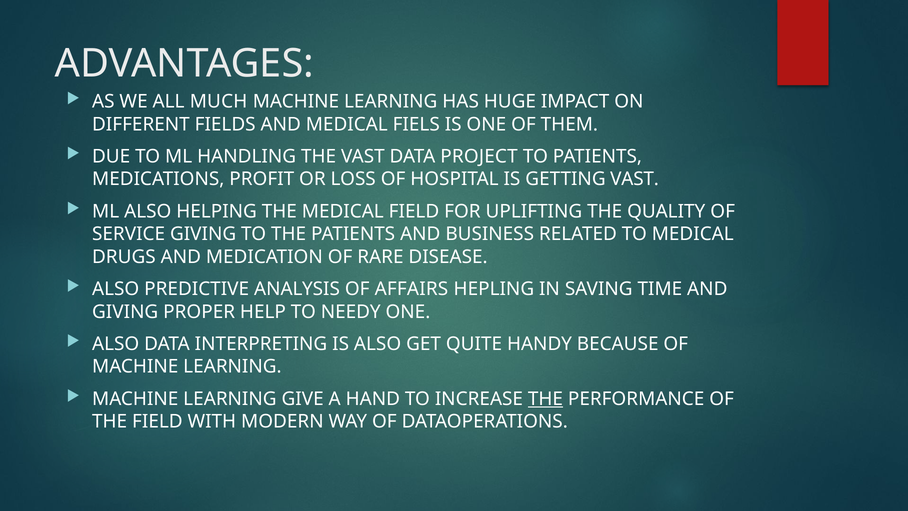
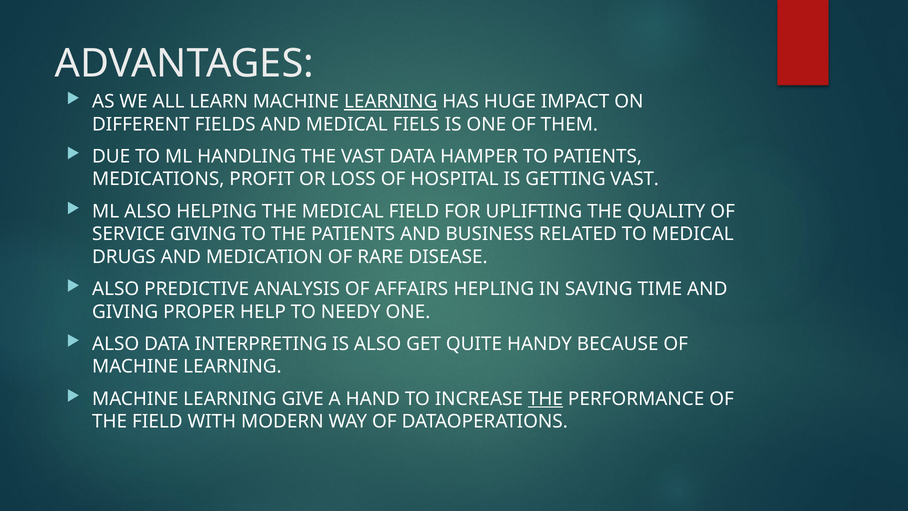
MUCH: MUCH -> LEARN
LEARNING at (391, 102) underline: none -> present
PROJECT: PROJECT -> HAMPER
